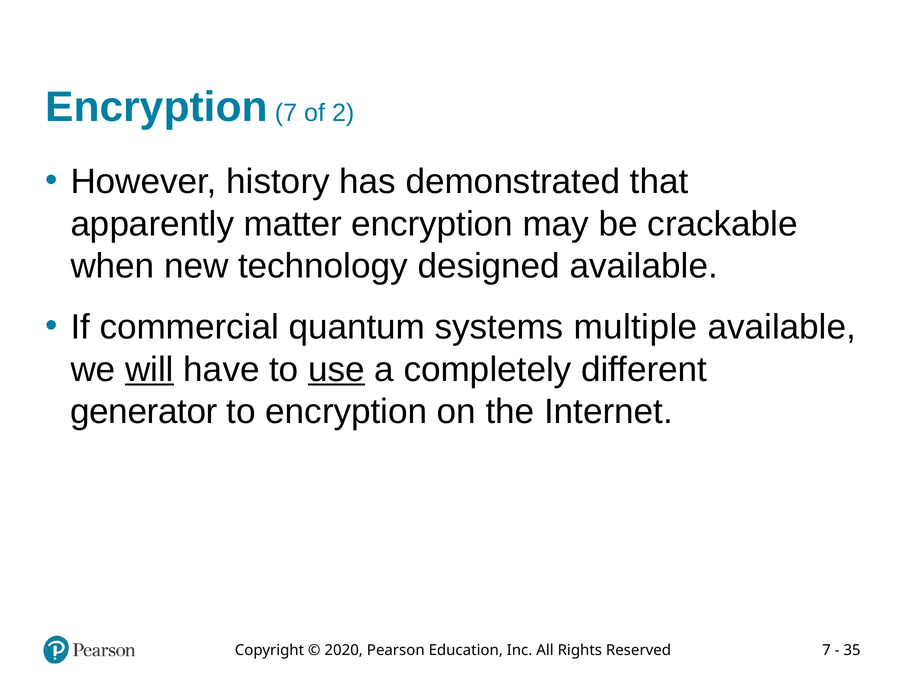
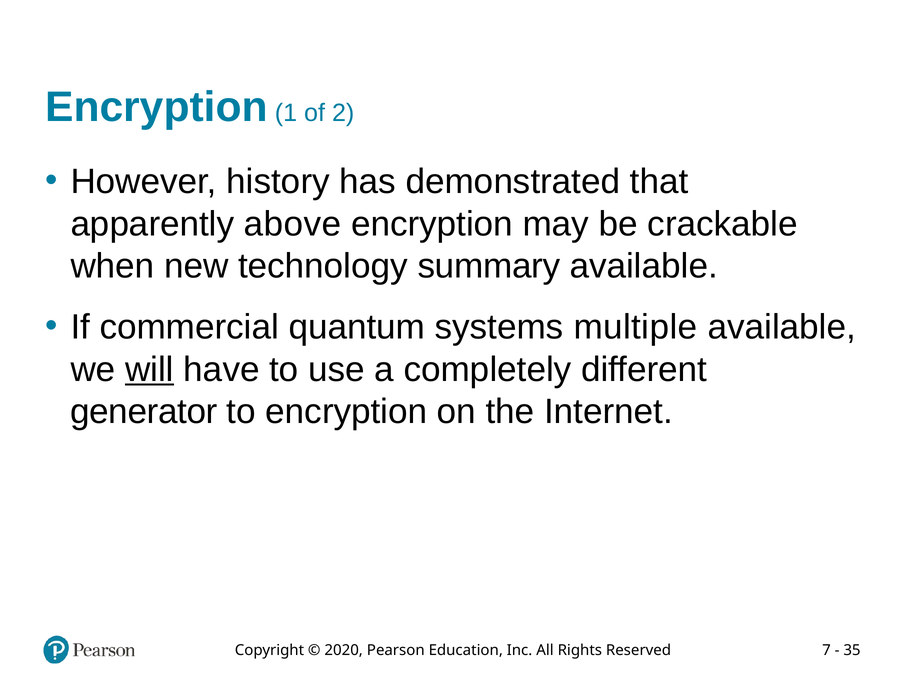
Encryption 7: 7 -> 1
matter: matter -> above
designed: designed -> summary
use underline: present -> none
